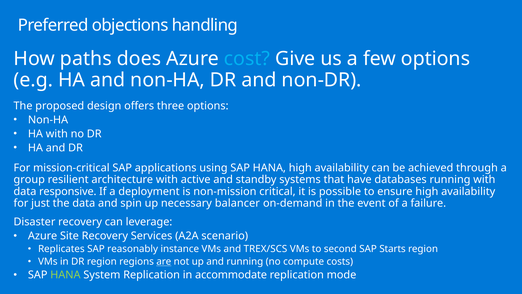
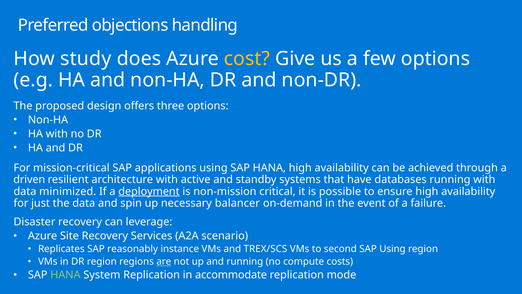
paths: paths -> study
cost colour: light blue -> yellow
group: group -> driven
responsive: responsive -> minimized
deployment underline: none -> present
SAP Starts: Starts -> Using
